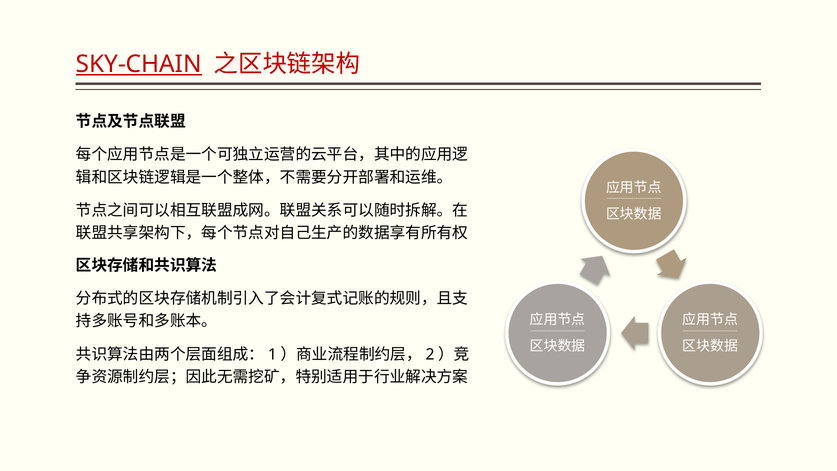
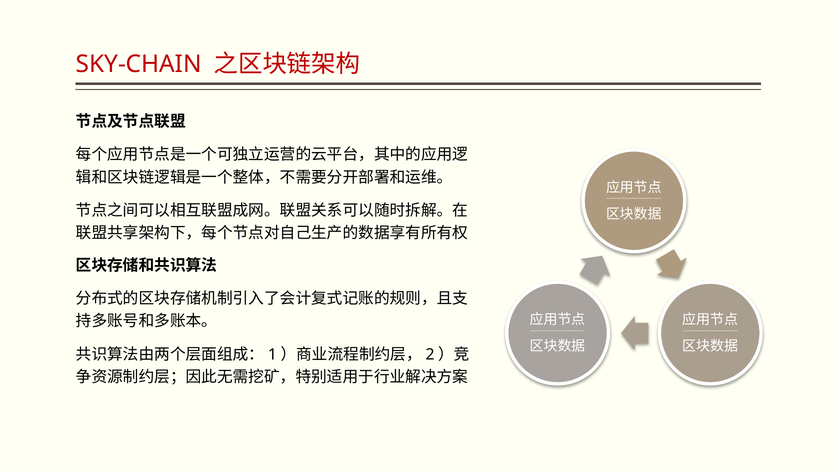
SKY-CHAIN underline: present -> none
